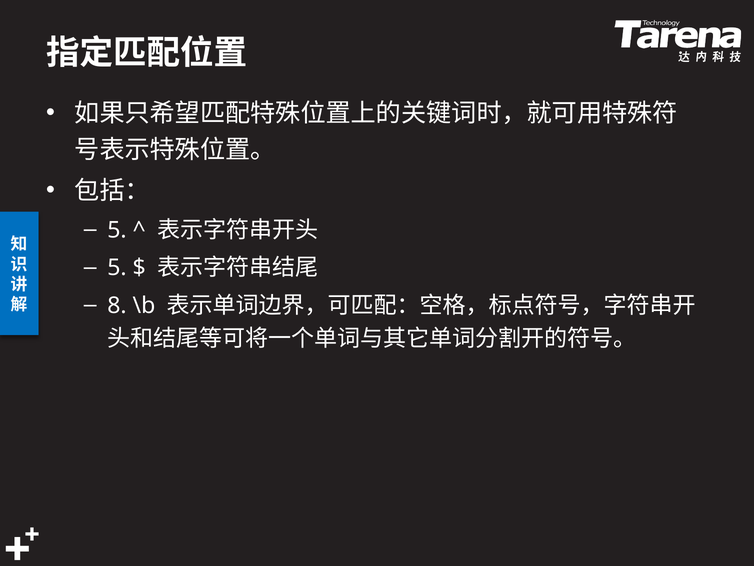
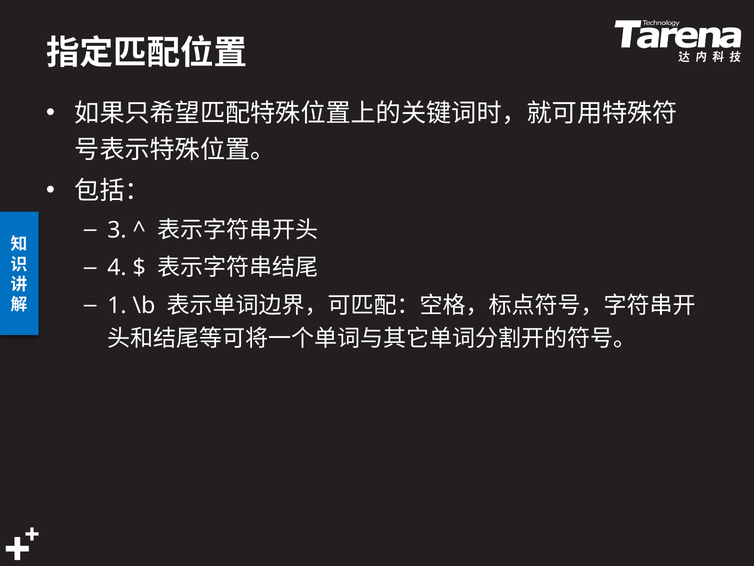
5 at (117, 230): 5 -> 3
5 at (117, 267): 5 -> 4
8: 8 -> 1
